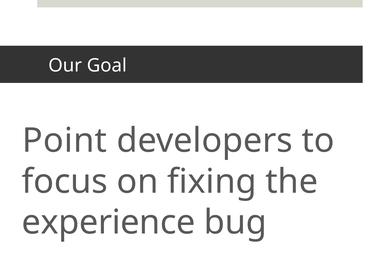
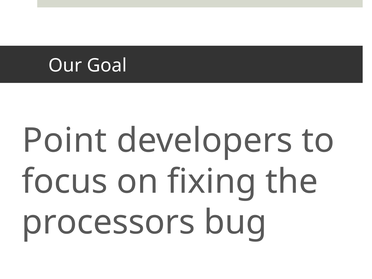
experience: experience -> processors
